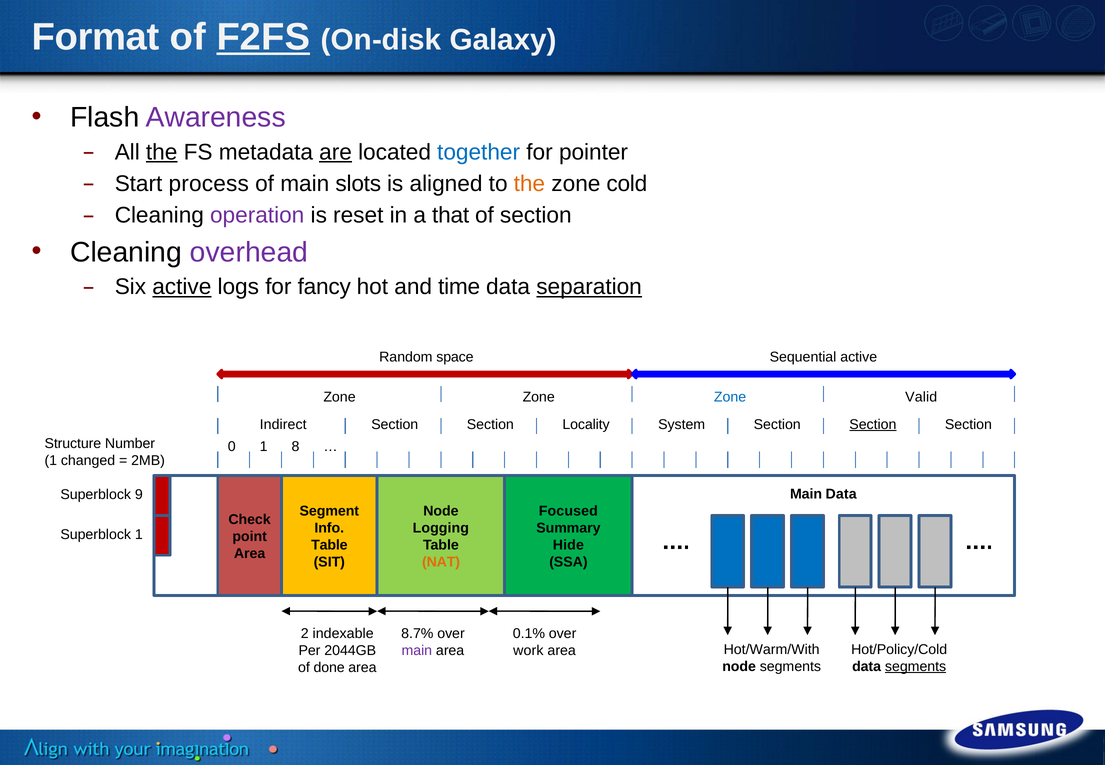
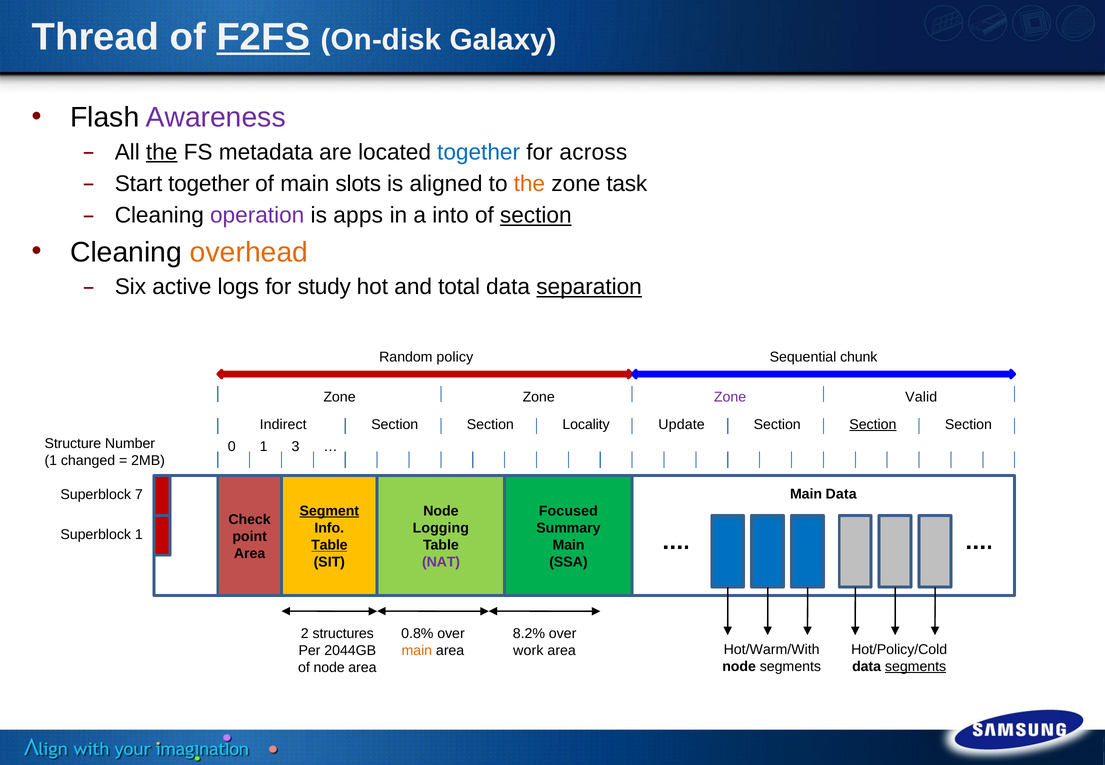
Format: Format -> Thread
are underline: present -> none
pointer: pointer -> across
Start process: process -> together
cold: cold -> task
reset: reset -> apps
that: that -> into
section at (536, 216) underline: none -> present
overhead colour: purple -> orange
active at (182, 287) underline: present -> none
fancy: fancy -> study
time: time -> total
space: space -> policy
Sequential active: active -> chunk
Zone at (730, 397) colour: blue -> purple
System: System -> Update
8: 8 -> 3
9: 9 -> 7
Segment underline: none -> present
Table at (329, 545) underline: none -> present
Hide at (568, 545): Hide -> Main
NAT colour: orange -> purple
indexable: indexable -> structures
8.7%: 8.7% -> 0.8%
0.1%: 0.1% -> 8.2%
main at (417, 651) colour: purple -> orange
of done: done -> node
